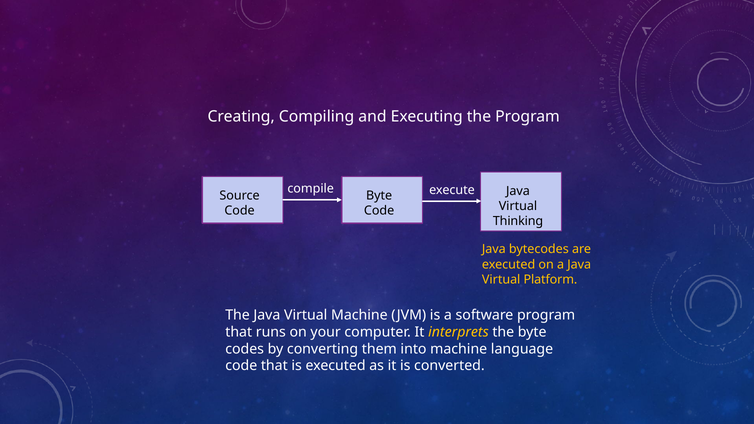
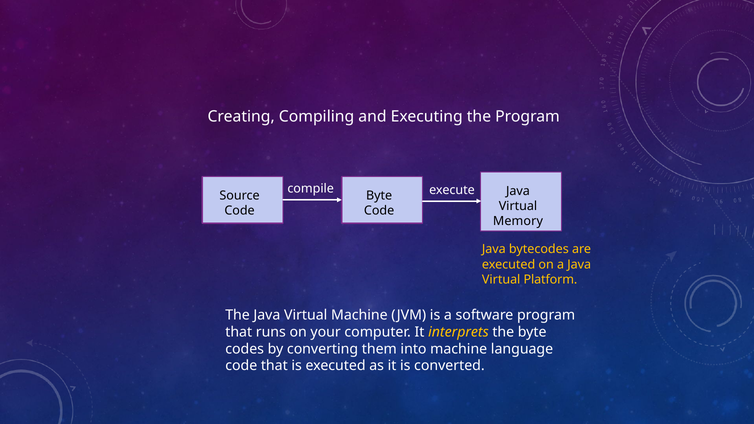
Thinking: Thinking -> Memory
